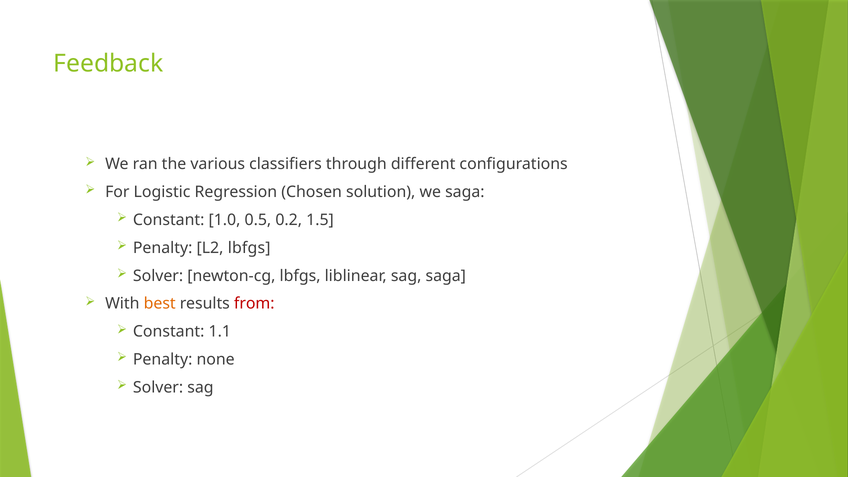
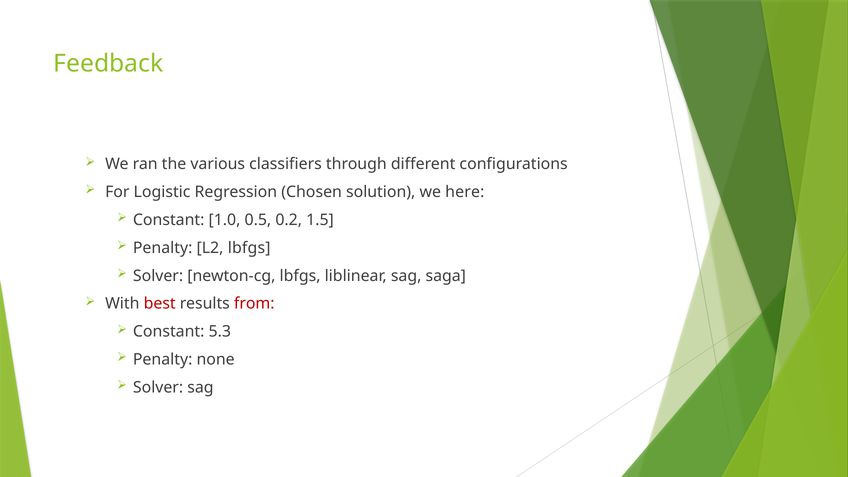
we saga: saga -> here
best colour: orange -> red
1.1: 1.1 -> 5.3
